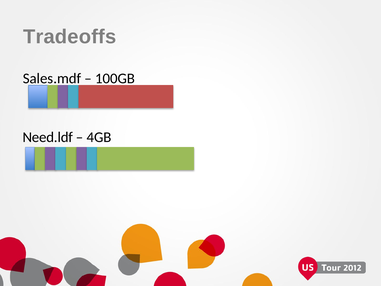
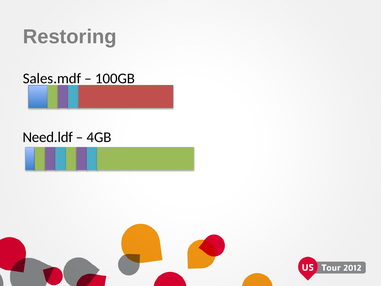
Tradeoffs: Tradeoffs -> Restoring
